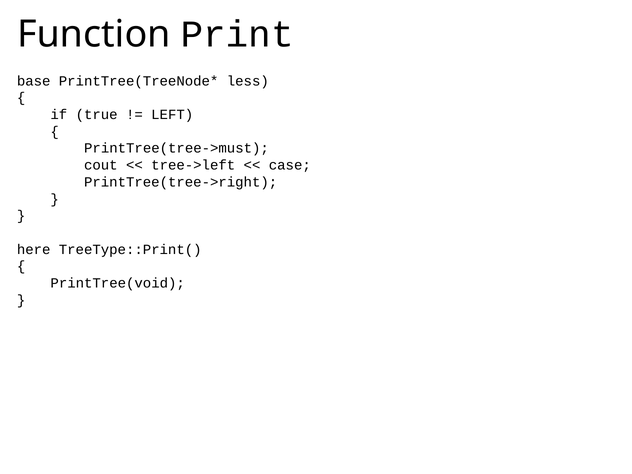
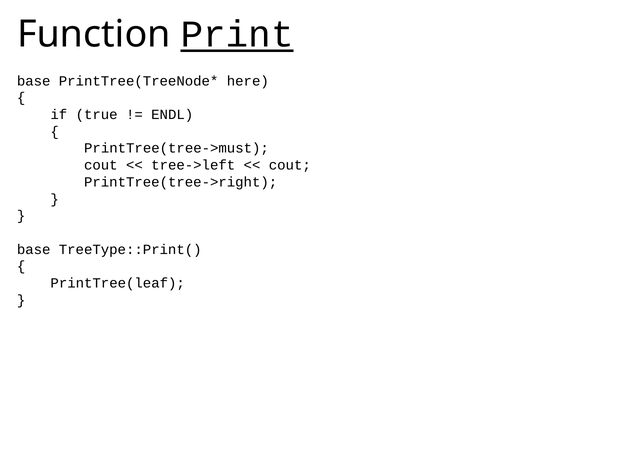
Print underline: none -> present
less: less -> here
LEFT: LEFT -> ENDL
case at (290, 165): case -> cout
here at (34, 249): here -> base
PrintTree(void: PrintTree(void -> PrintTree(leaf
